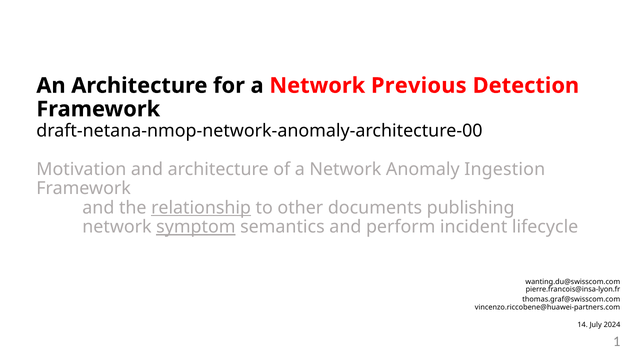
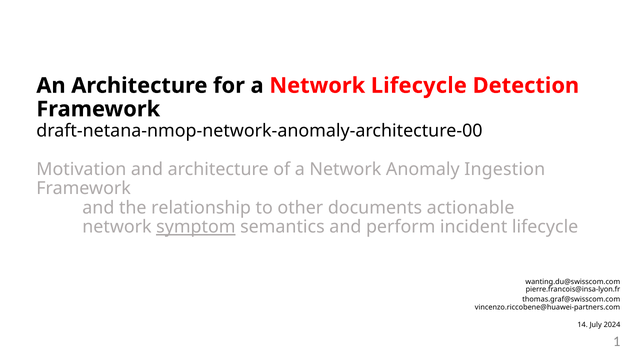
Network Previous: Previous -> Lifecycle
relationship underline: present -> none
publishing: publishing -> actionable
